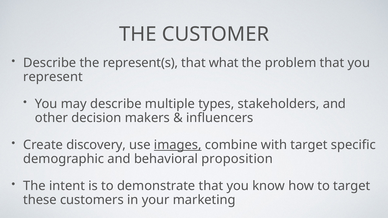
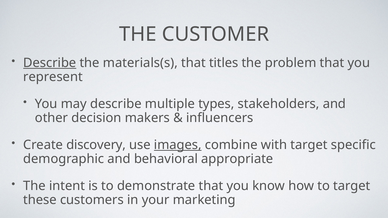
Describe at (50, 63) underline: none -> present
represent(s: represent(s -> materials(s
what: what -> titles
proposition: proposition -> appropriate
